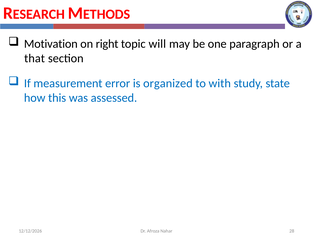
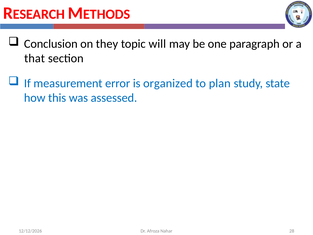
Motivation: Motivation -> Conclusion
right: right -> they
with: with -> plan
